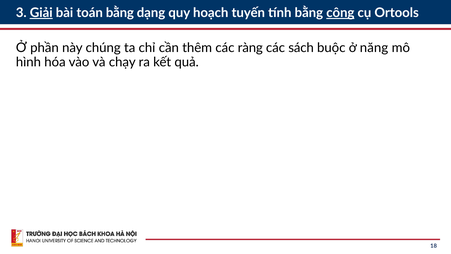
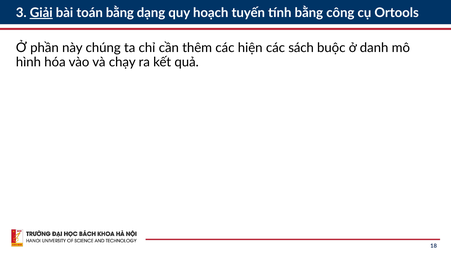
công underline: present -> none
ràng: ràng -> hiện
năng: năng -> danh
